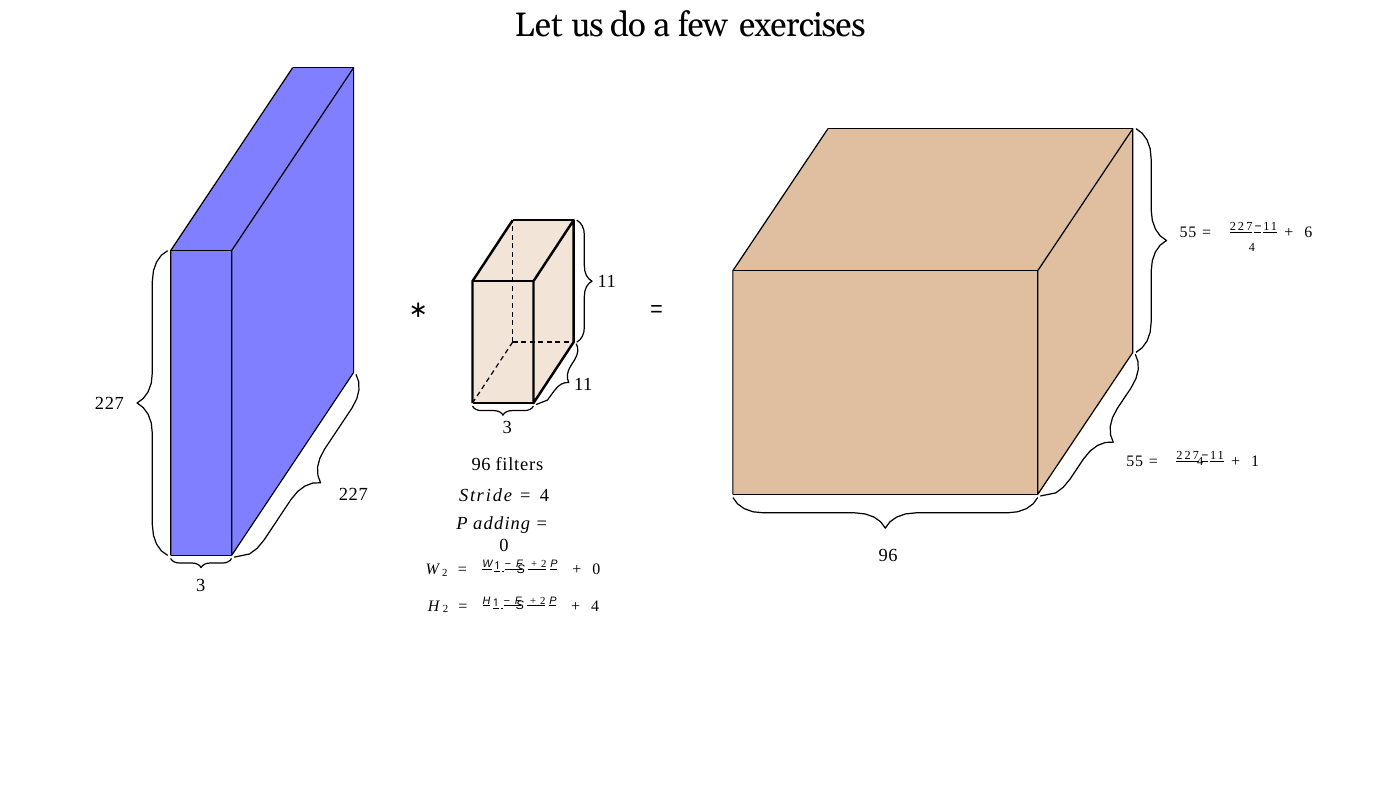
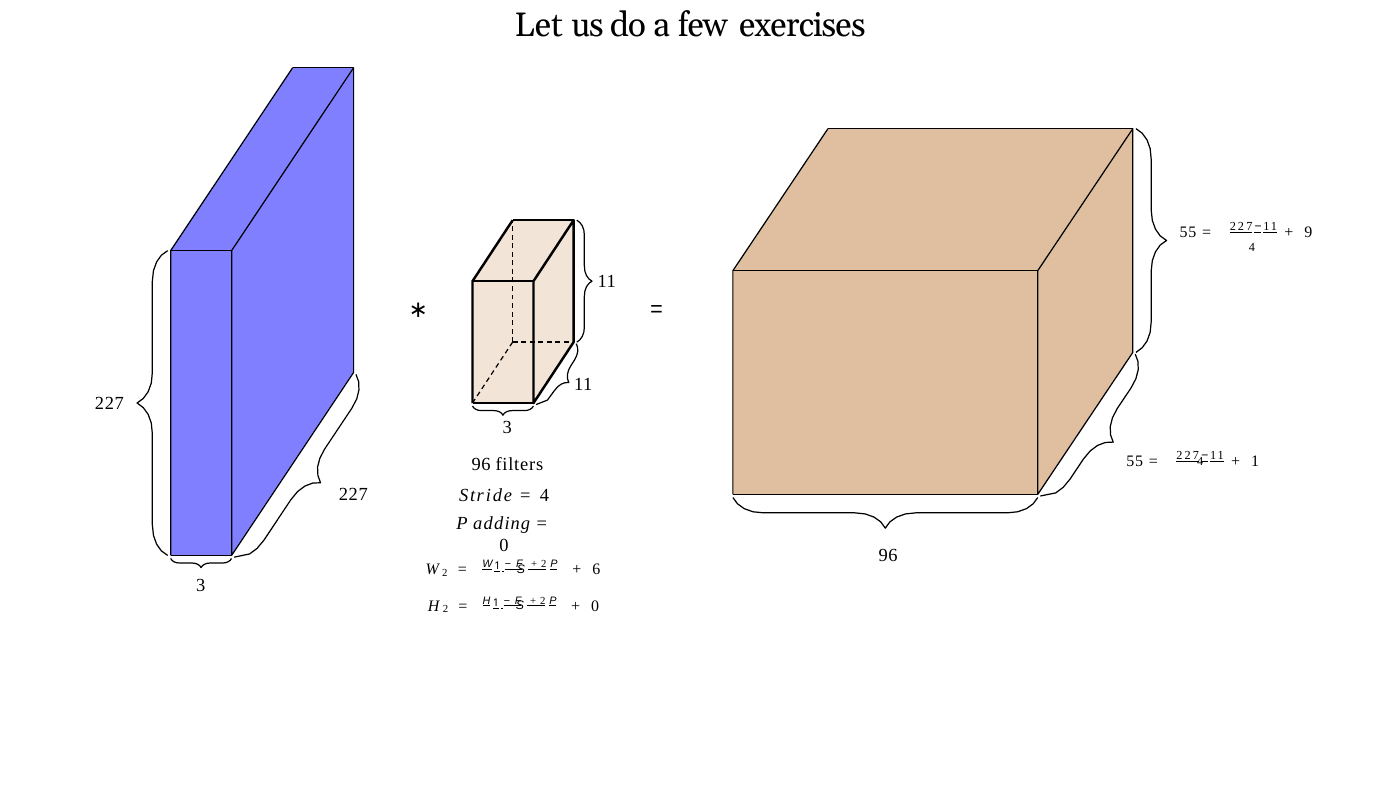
6: 6 -> 9
0 at (596, 570): 0 -> 6
4 at (595, 606): 4 -> 0
